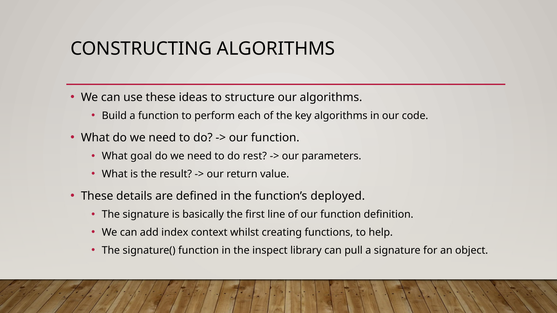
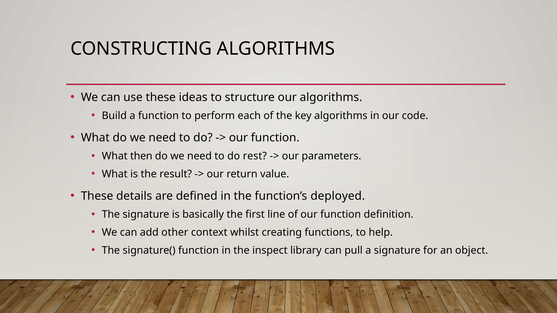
goal: goal -> then
index: index -> other
